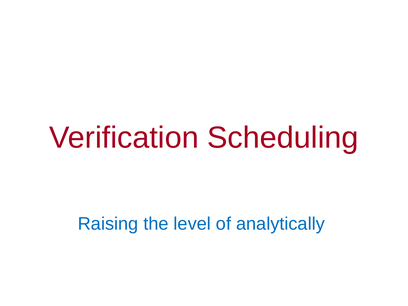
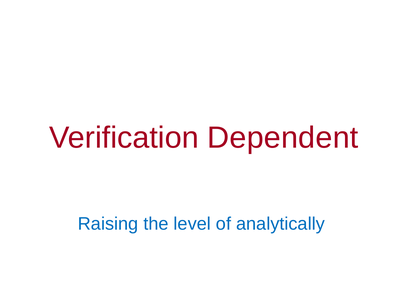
Scheduling: Scheduling -> Dependent
